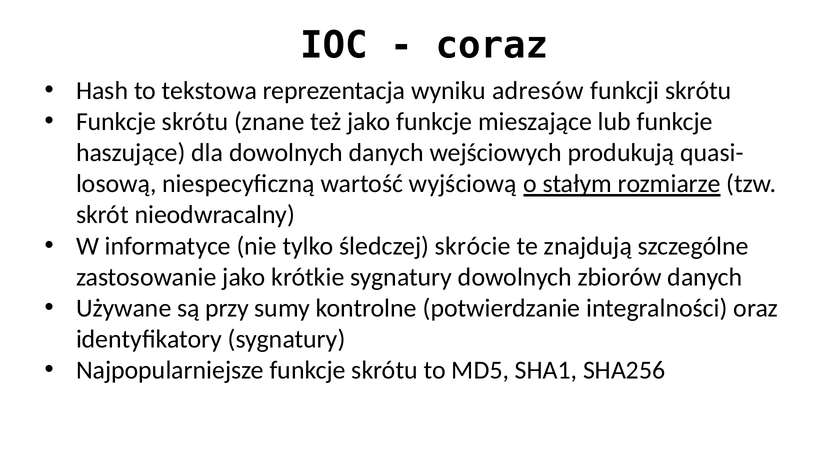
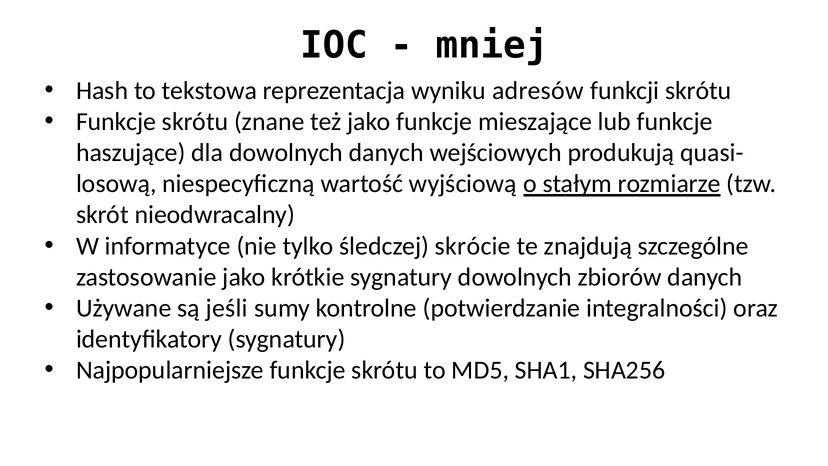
coraz: coraz -> mniej
przy: przy -> jeśli
